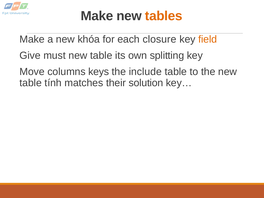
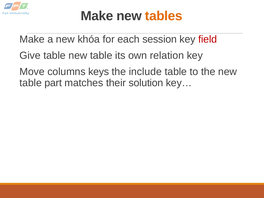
closure: closure -> session
field colour: orange -> red
Give must: must -> table
splitting: splitting -> relation
tính: tính -> part
